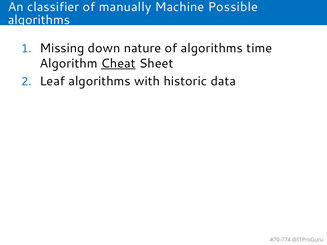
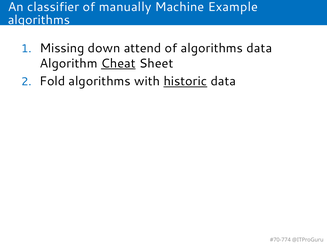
Possible: Possible -> Example
nature: nature -> attend
algorithms time: time -> data
Leaf: Leaf -> Fold
historic underline: none -> present
